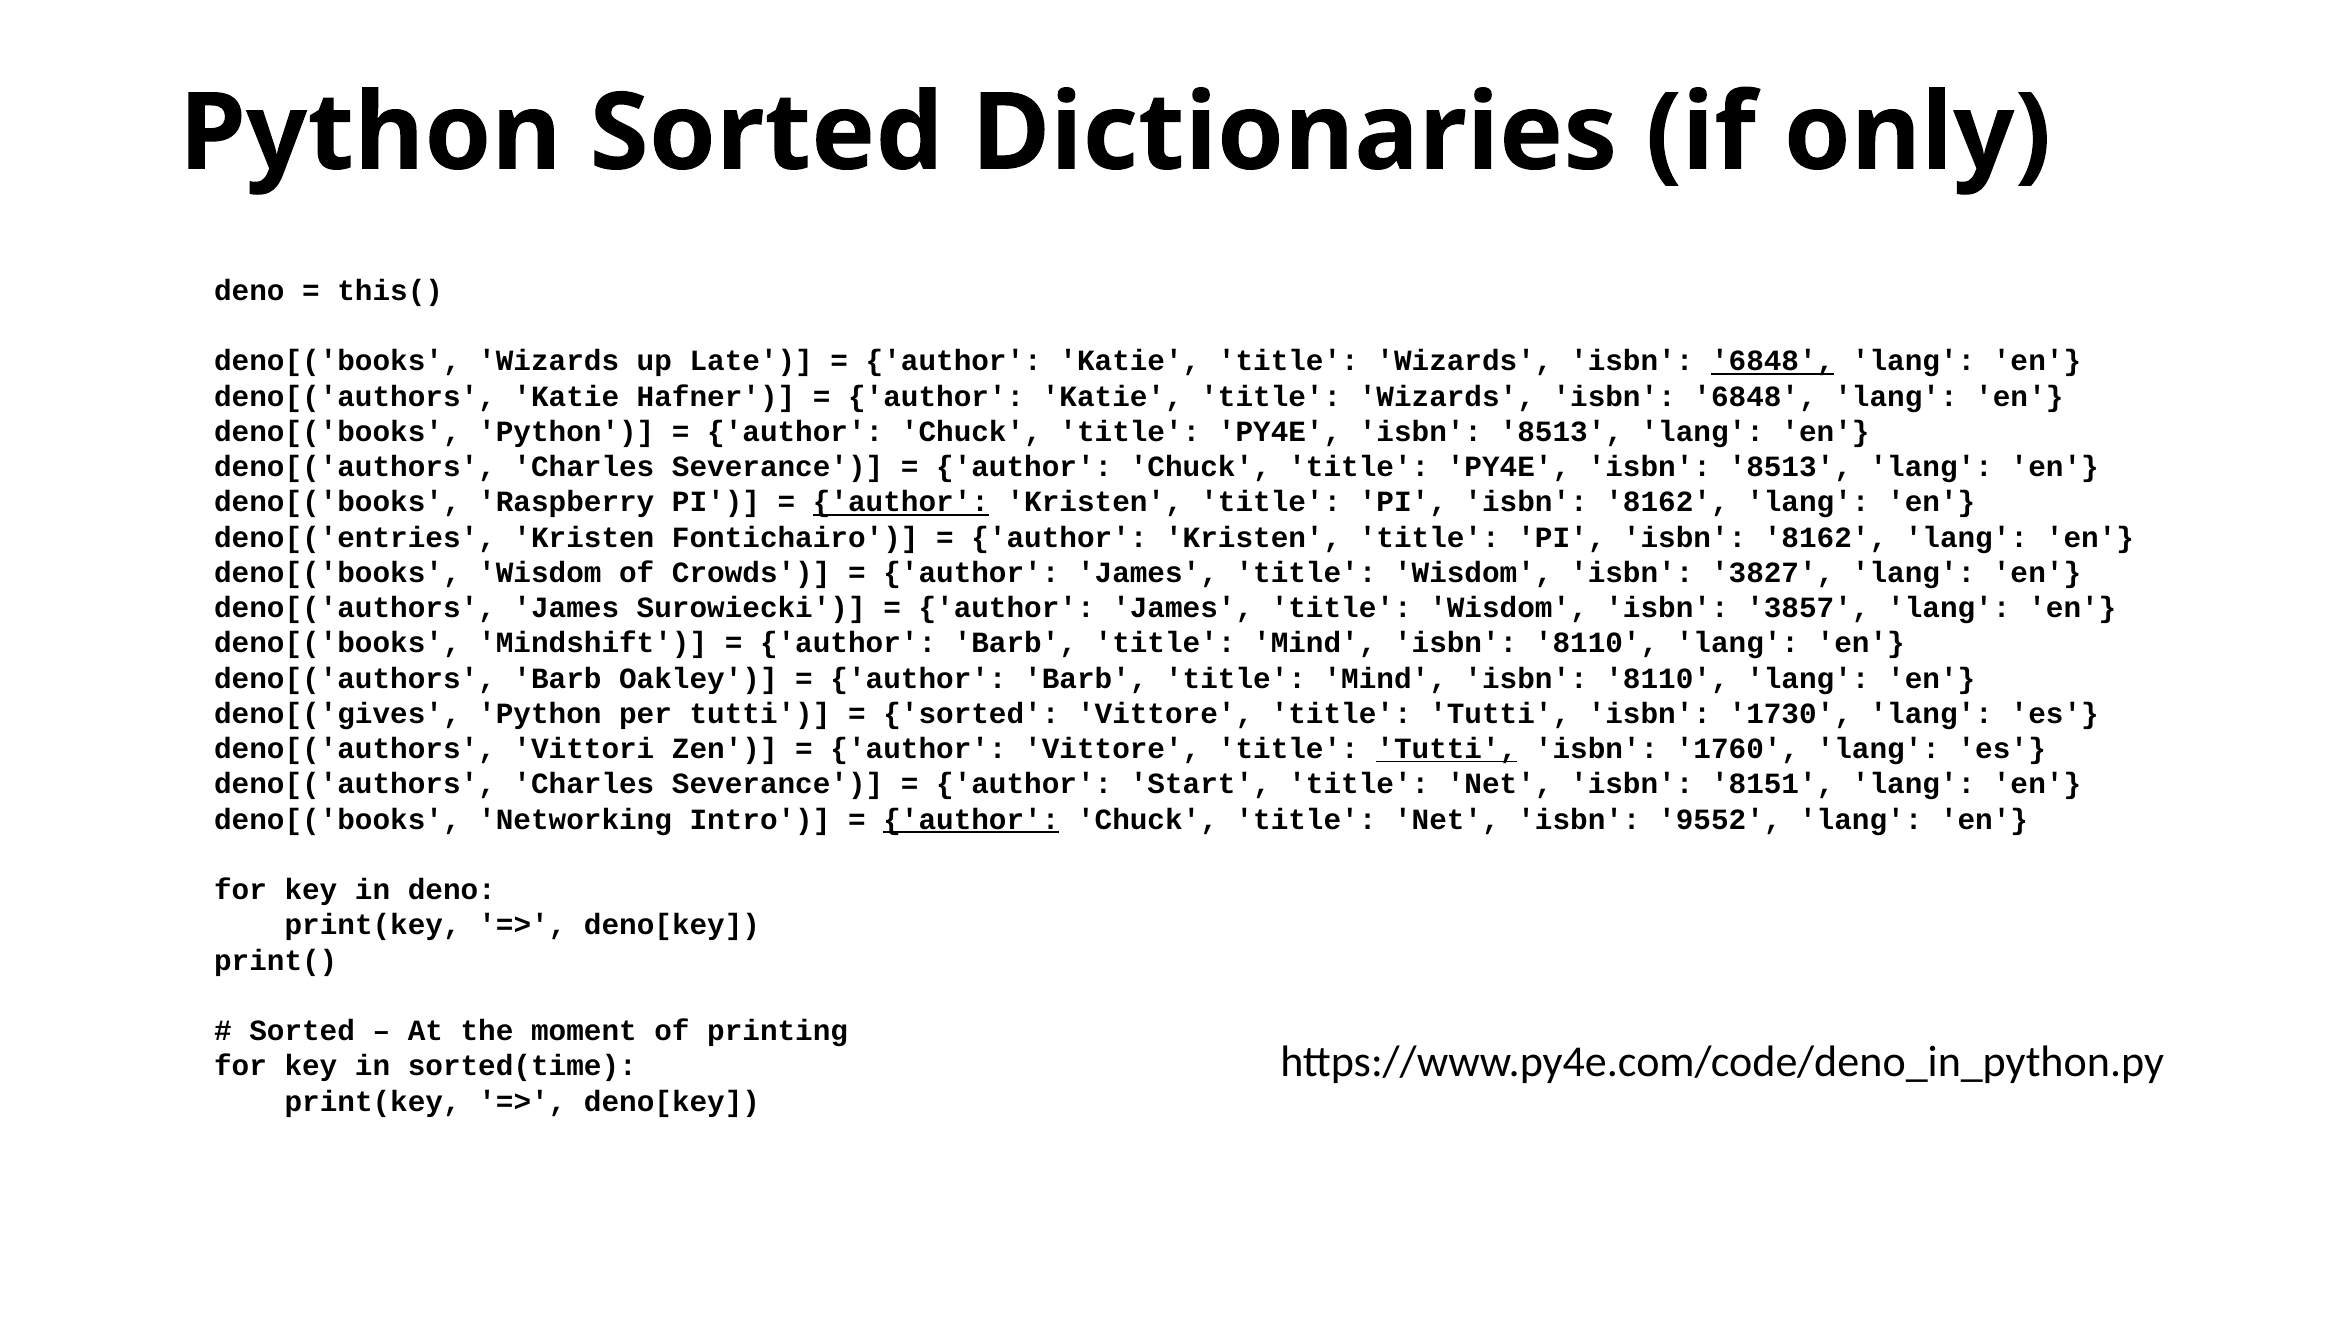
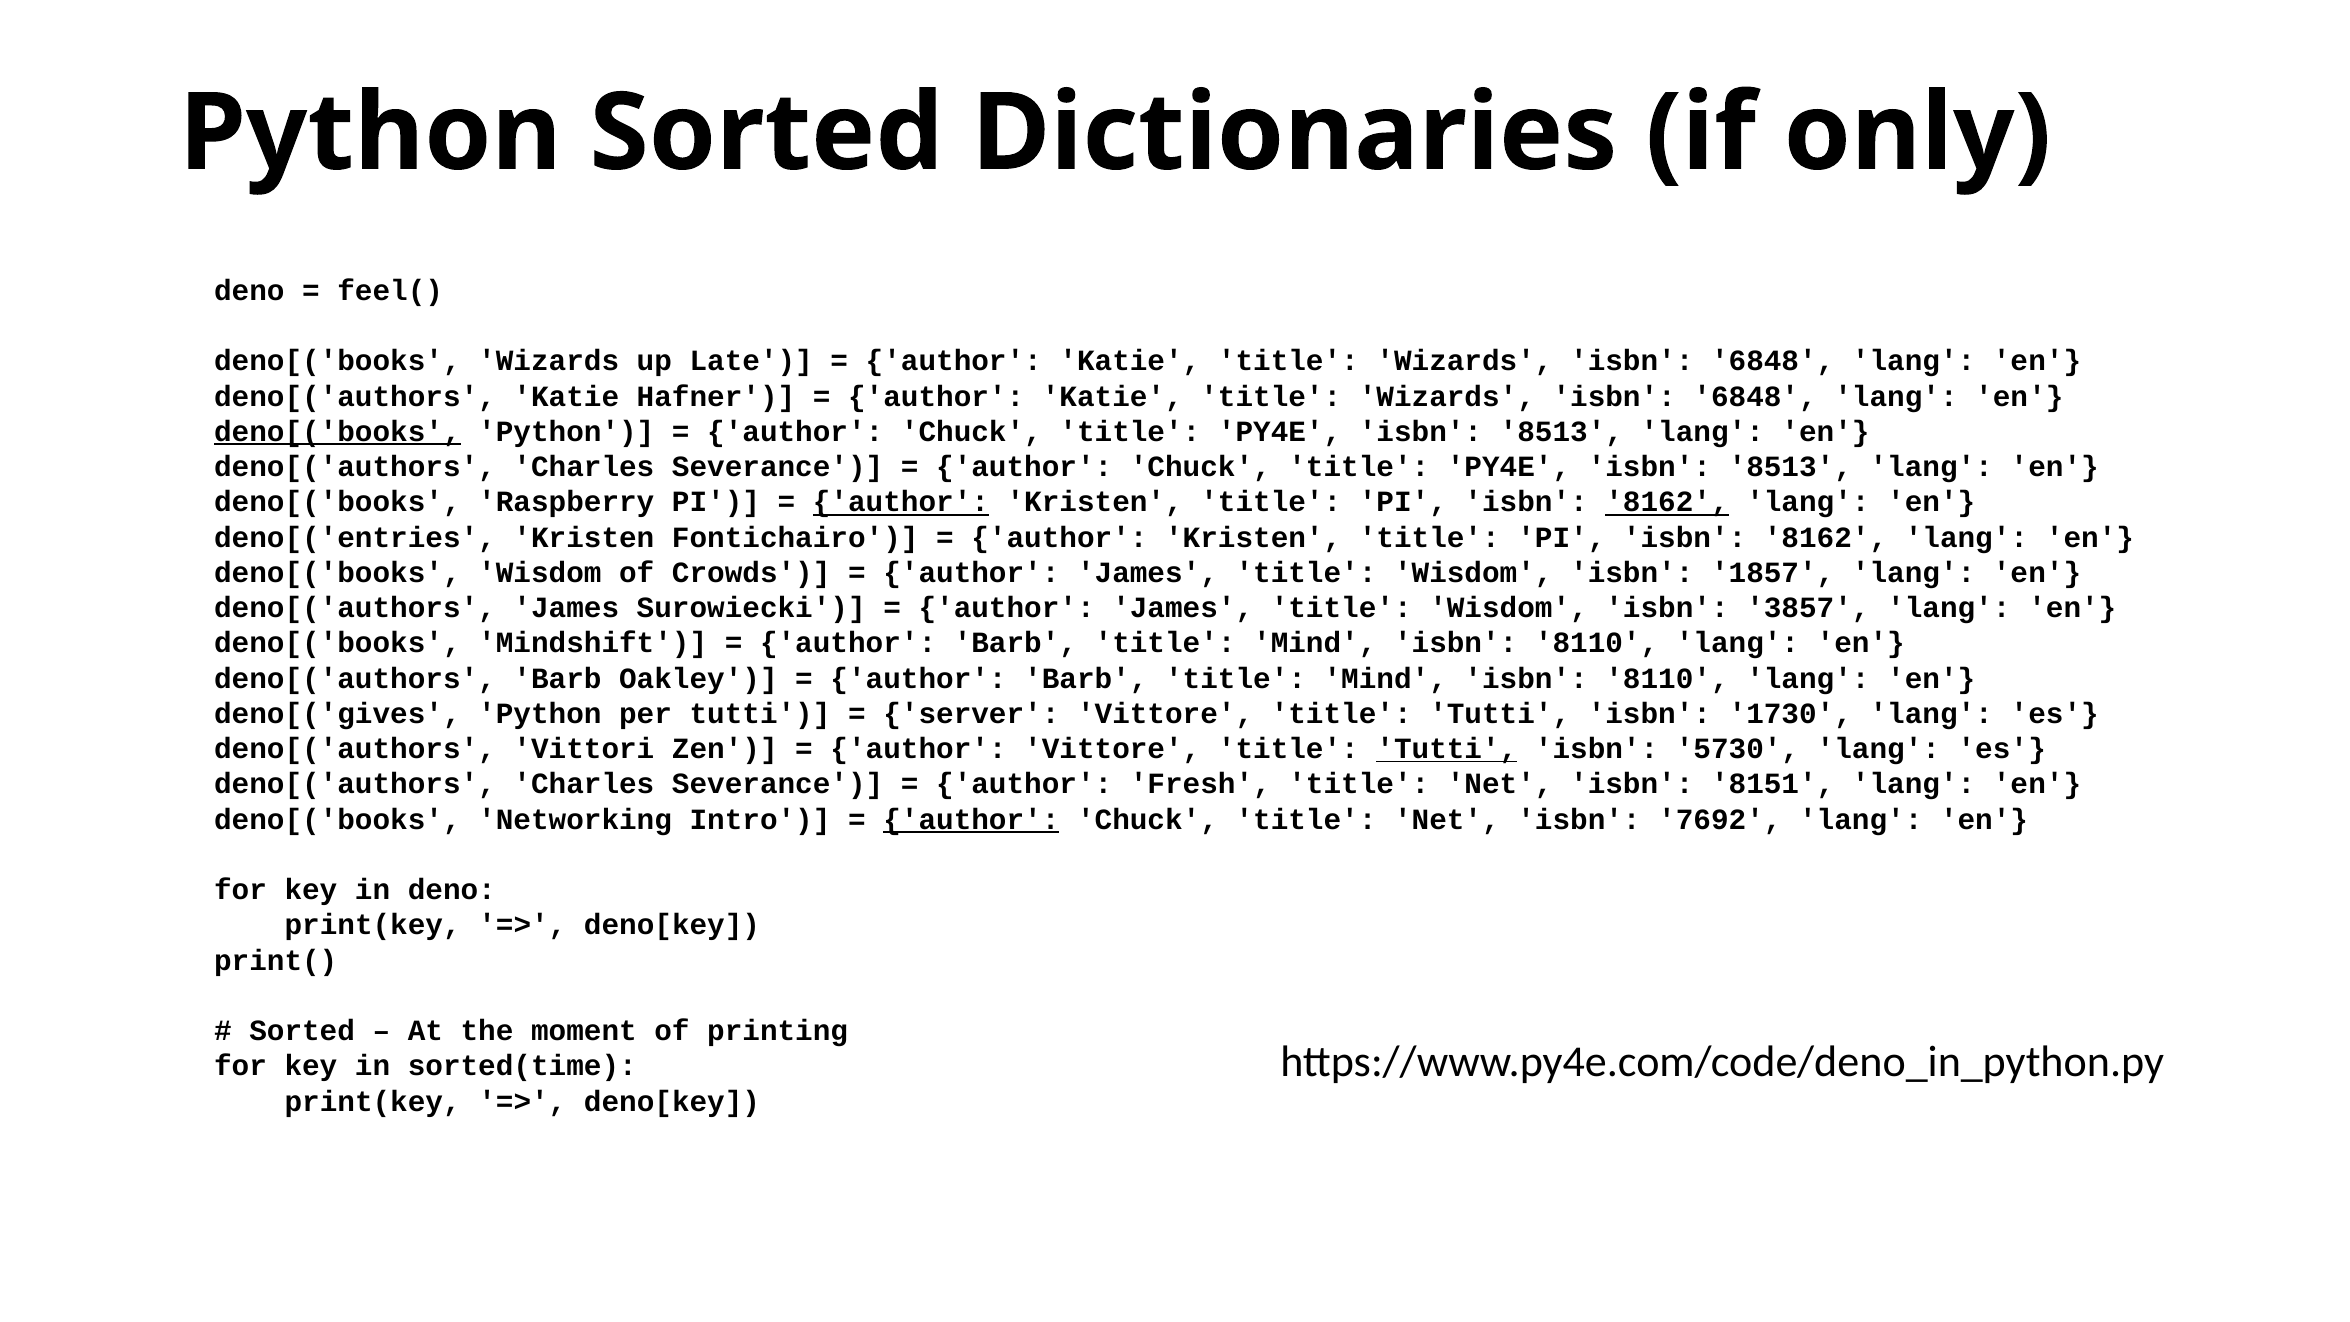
this(: this( -> feel(
6848 at (1773, 361) underline: present -> none
deno[('books at (337, 432) underline: none -> present
8162 at (1667, 502) underline: none -> present
3827: 3827 -> 1857
sorted at (971, 714): sorted -> server
1760: 1760 -> 5730
Start: Start -> Fresh
9552: 9552 -> 7692
